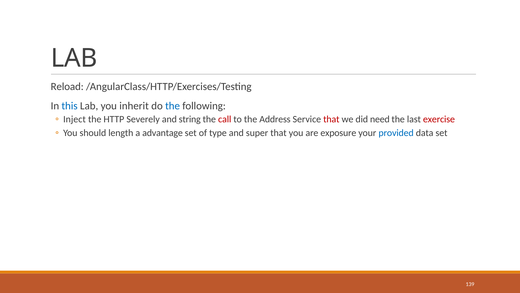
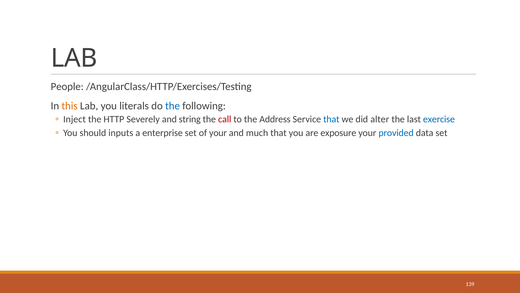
Reload: Reload -> People
this colour: blue -> orange
inherit: inherit -> literals
that at (331, 119) colour: red -> blue
need: need -> alter
exercise colour: red -> blue
length: length -> inputs
advantage: advantage -> enterprise
of type: type -> your
super: super -> much
